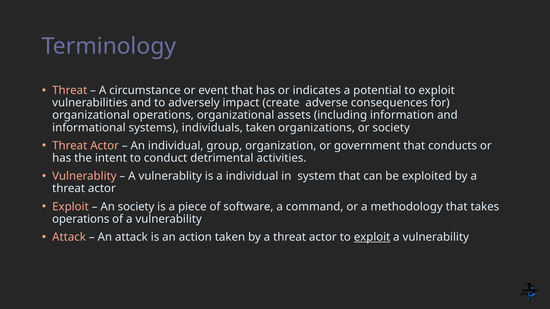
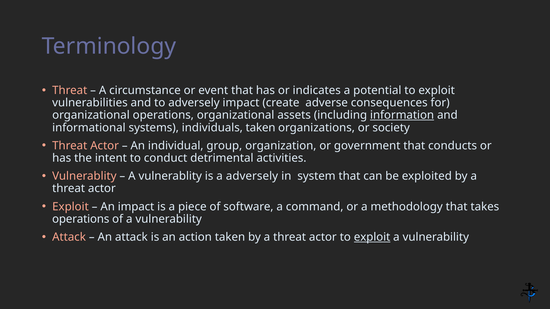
information underline: none -> present
a individual: individual -> adversely
An society: society -> impact
